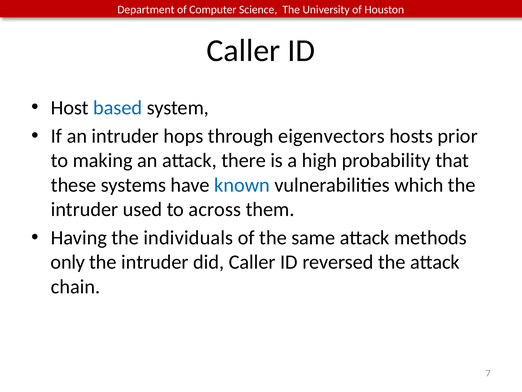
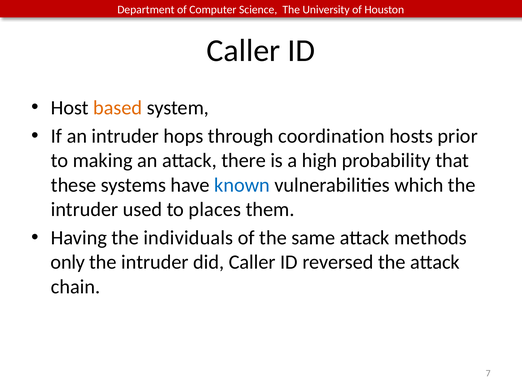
based colour: blue -> orange
eigenvectors: eigenvectors -> coordination
across: across -> places
